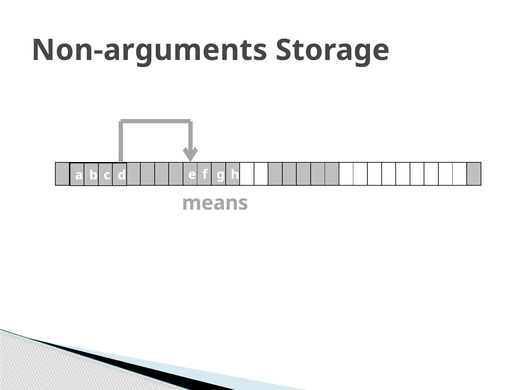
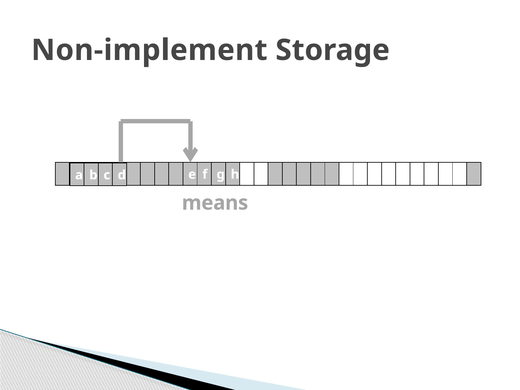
Non-arguments: Non-arguments -> Non-implement
